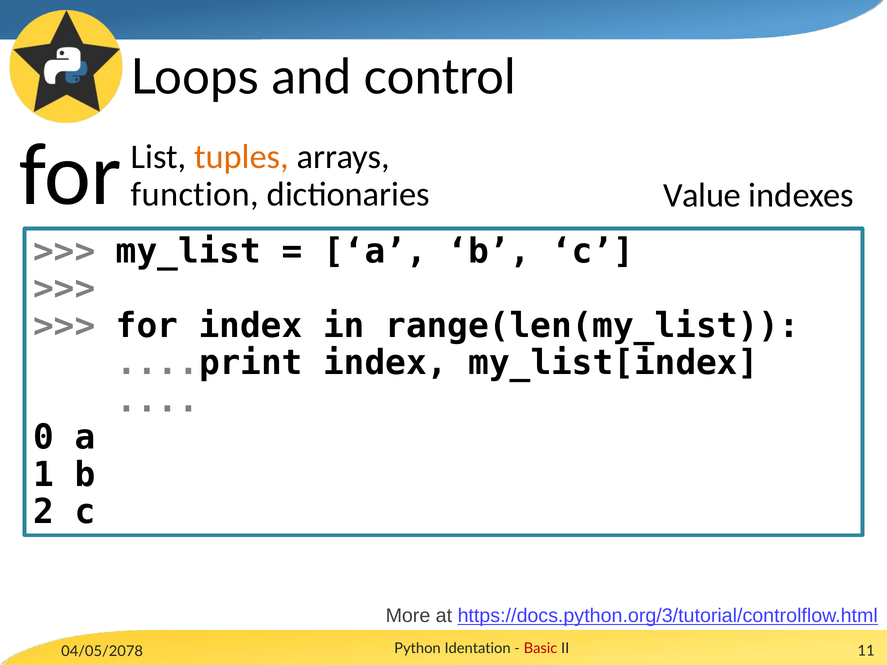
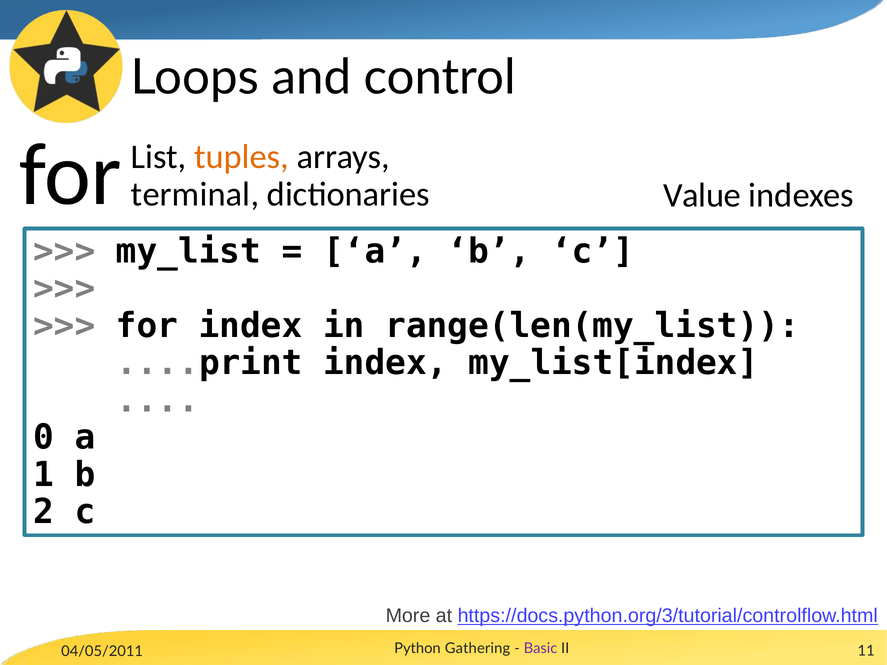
function: function -> terminal
04/05/2078: 04/05/2078 -> 04/05/2011
Identation: Identation -> Gathering
Basic colour: red -> purple
